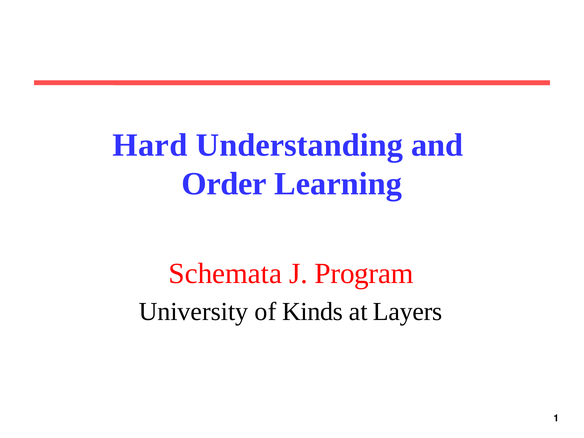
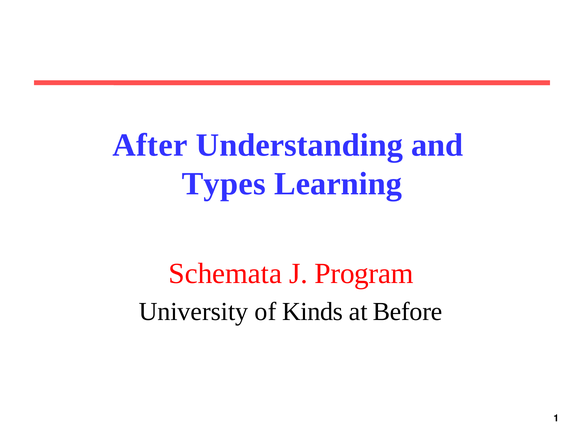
Hard: Hard -> After
Order: Order -> Types
Layers: Layers -> Before
